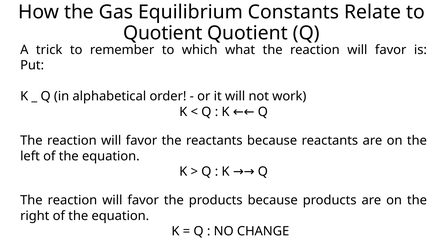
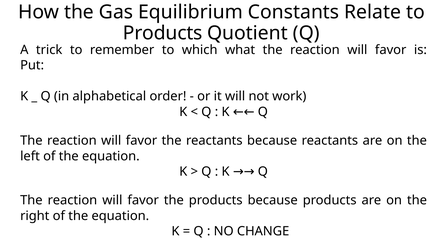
Quotient at (163, 33): Quotient -> Products
